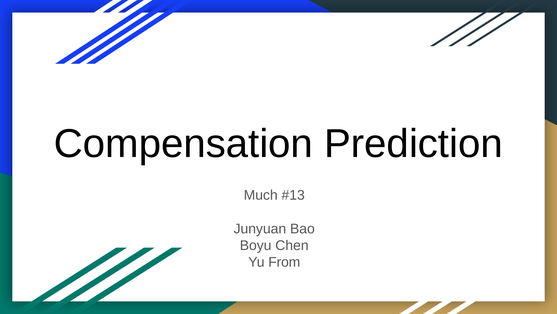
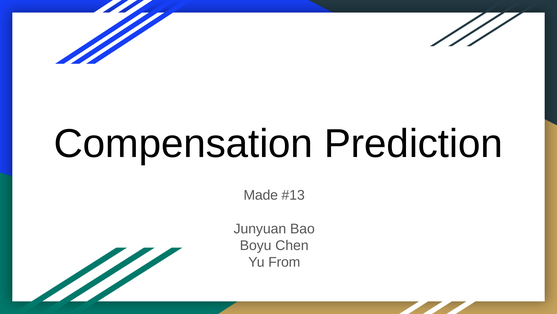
Much: Much -> Made
